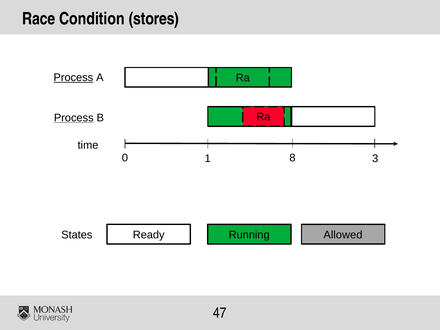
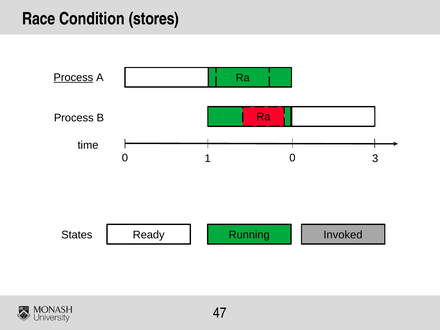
Process at (74, 118) underline: present -> none
1 8: 8 -> 0
Allowed: Allowed -> Invoked
